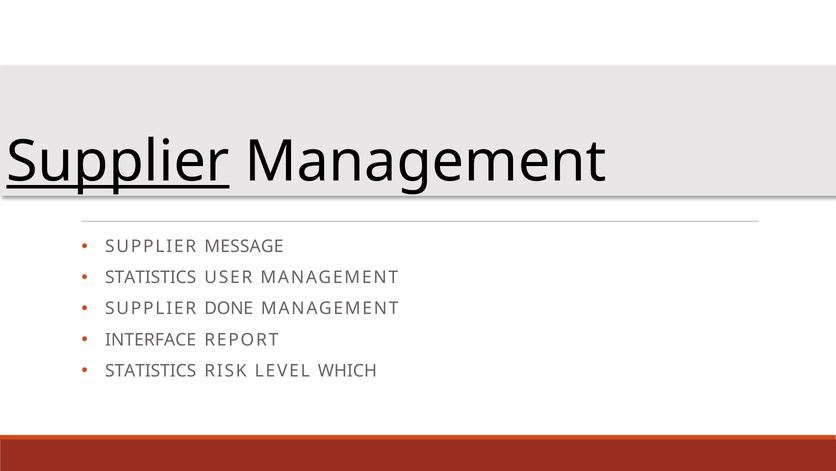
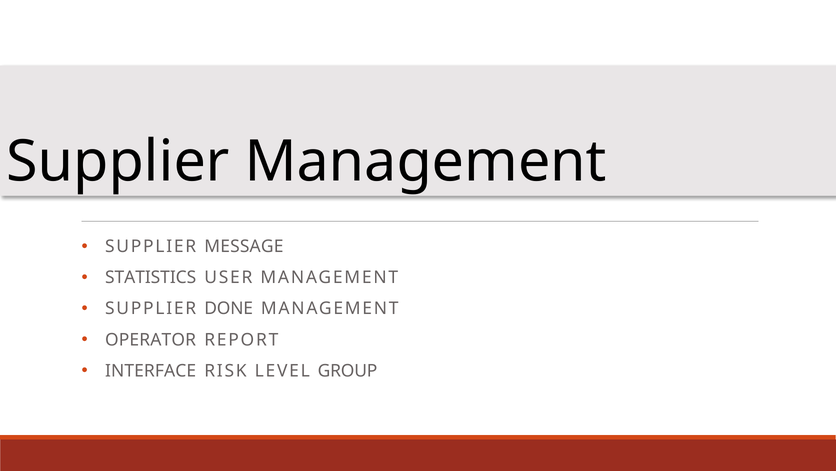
Supplier at (118, 162) underline: present -> none
INTERFACE: INTERFACE -> OPERATOR
STATISTICS at (151, 370): STATISTICS -> INTERFACE
WHICH: WHICH -> GROUP
